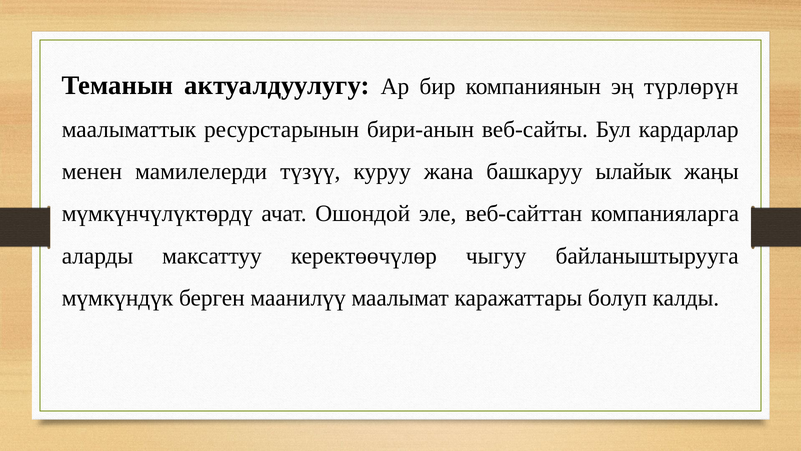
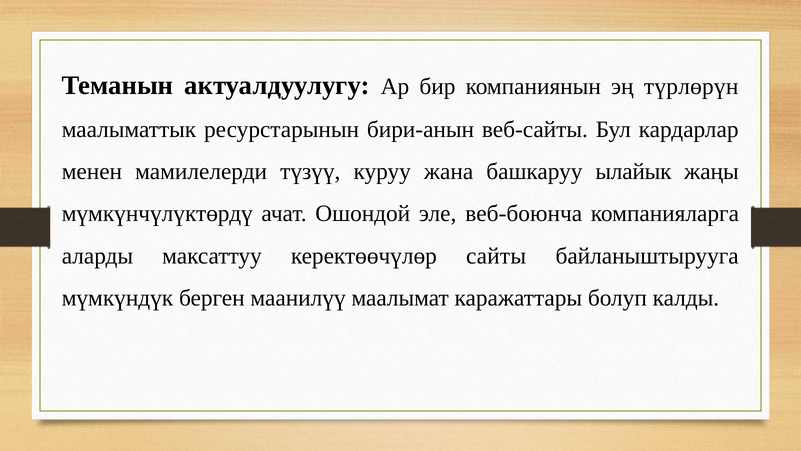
веб-сайттан: веб-сайттан -> веб-боюнча
чыгуу: чыгуу -> сайты
